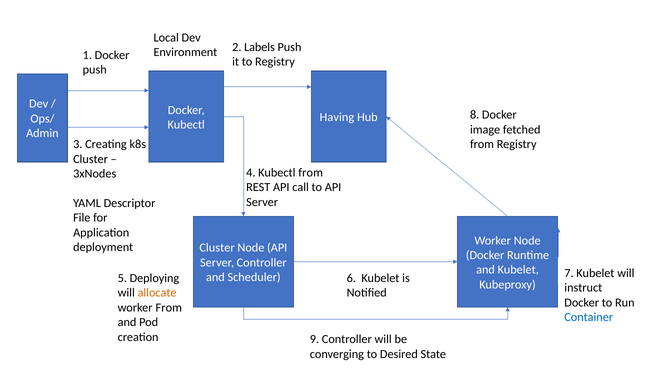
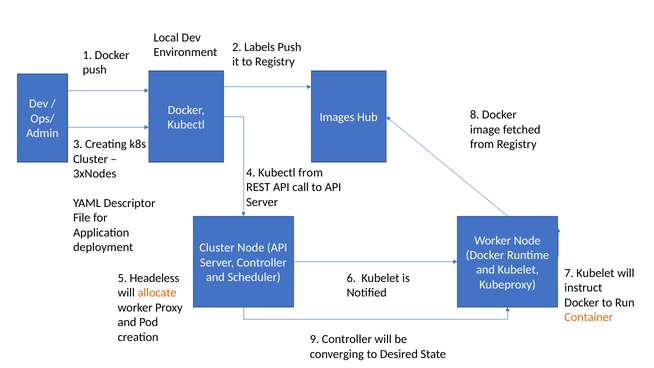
Having: Having -> Images
Deploying: Deploying -> Headeless
worker From: From -> Proxy
Container colour: blue -> orange
